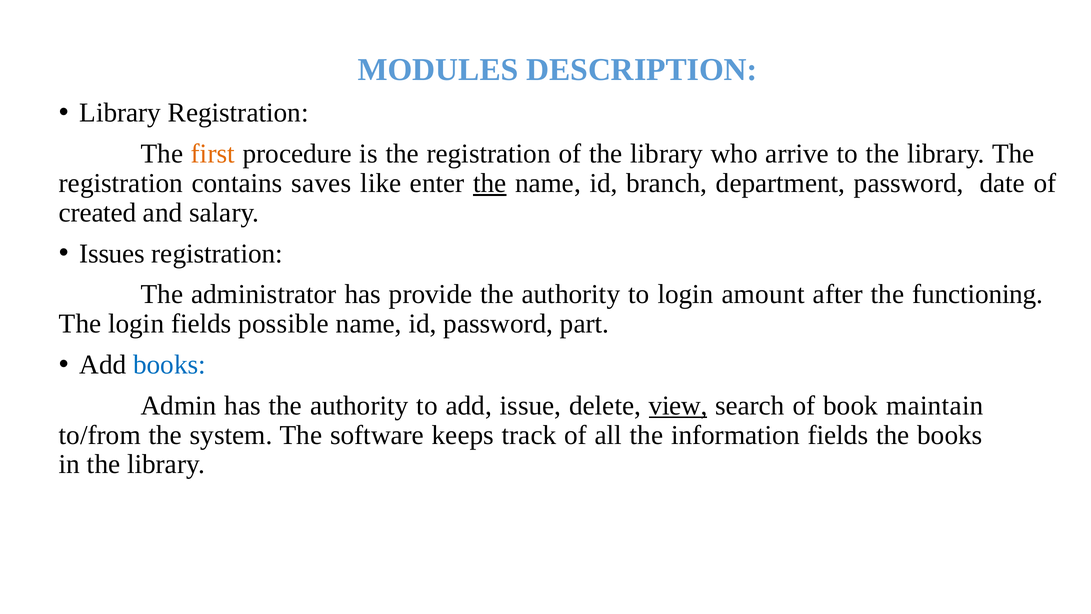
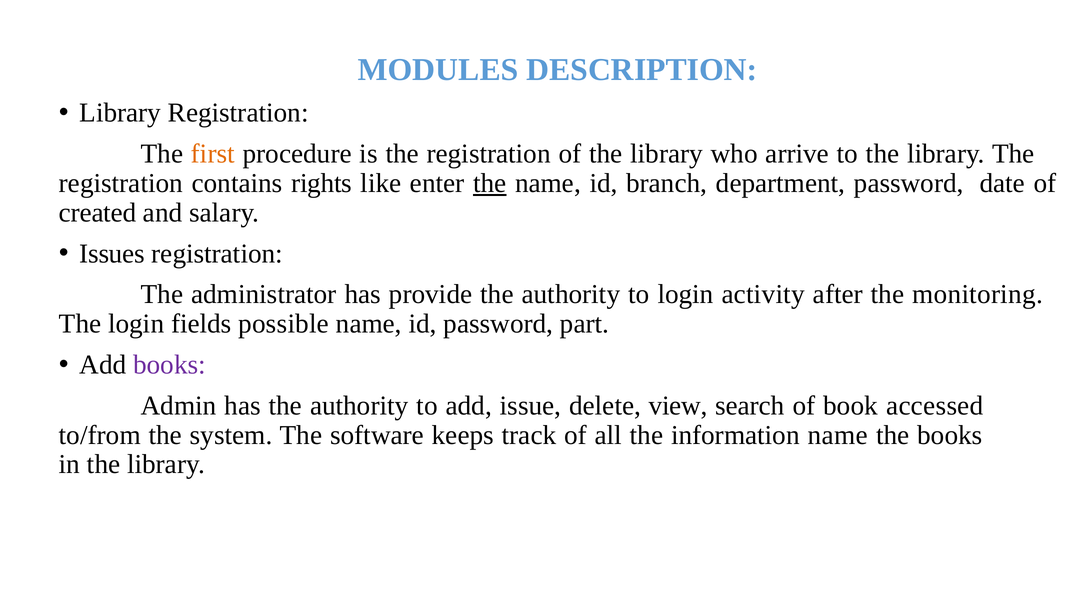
saves: saves -> rights
amount: amount -> activity
functioning: functioning -> monitoring
books at (170, 365) colour: blue -> purple
view underline: present -> none
maintain: maintain -> accessed
information fields: fields -> name
